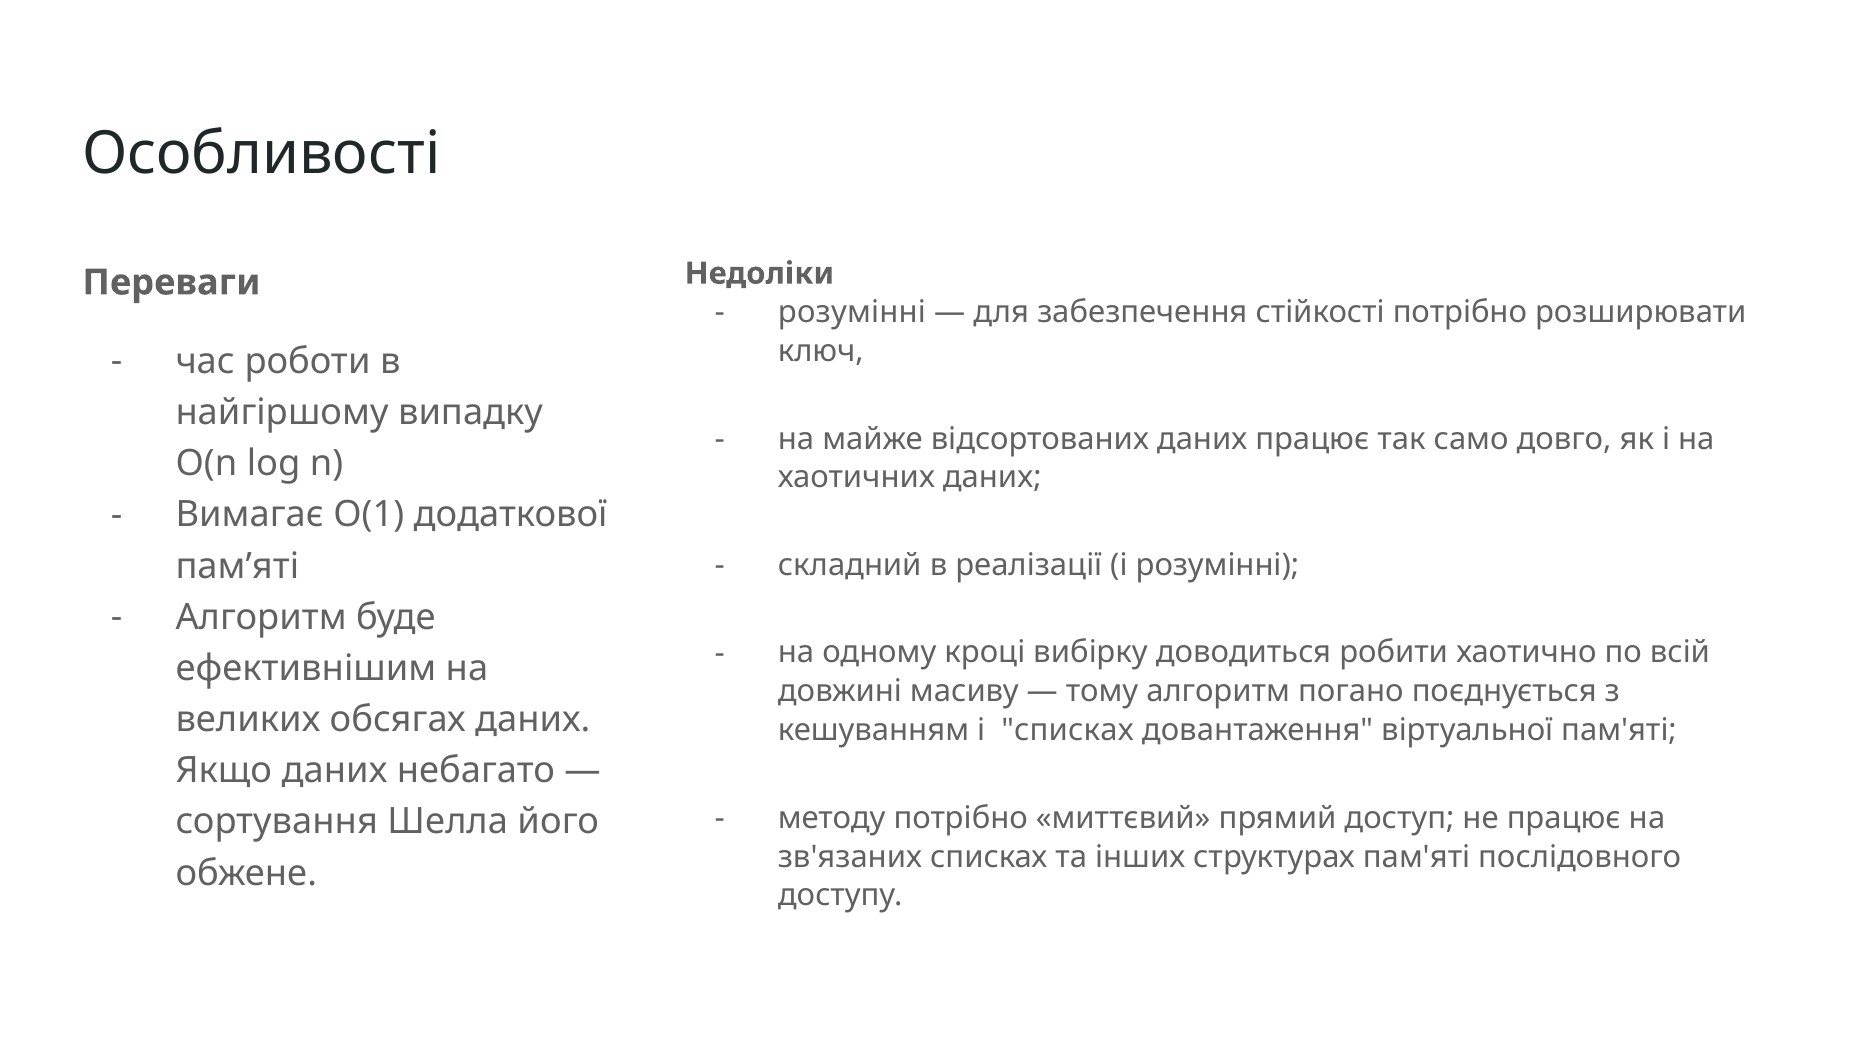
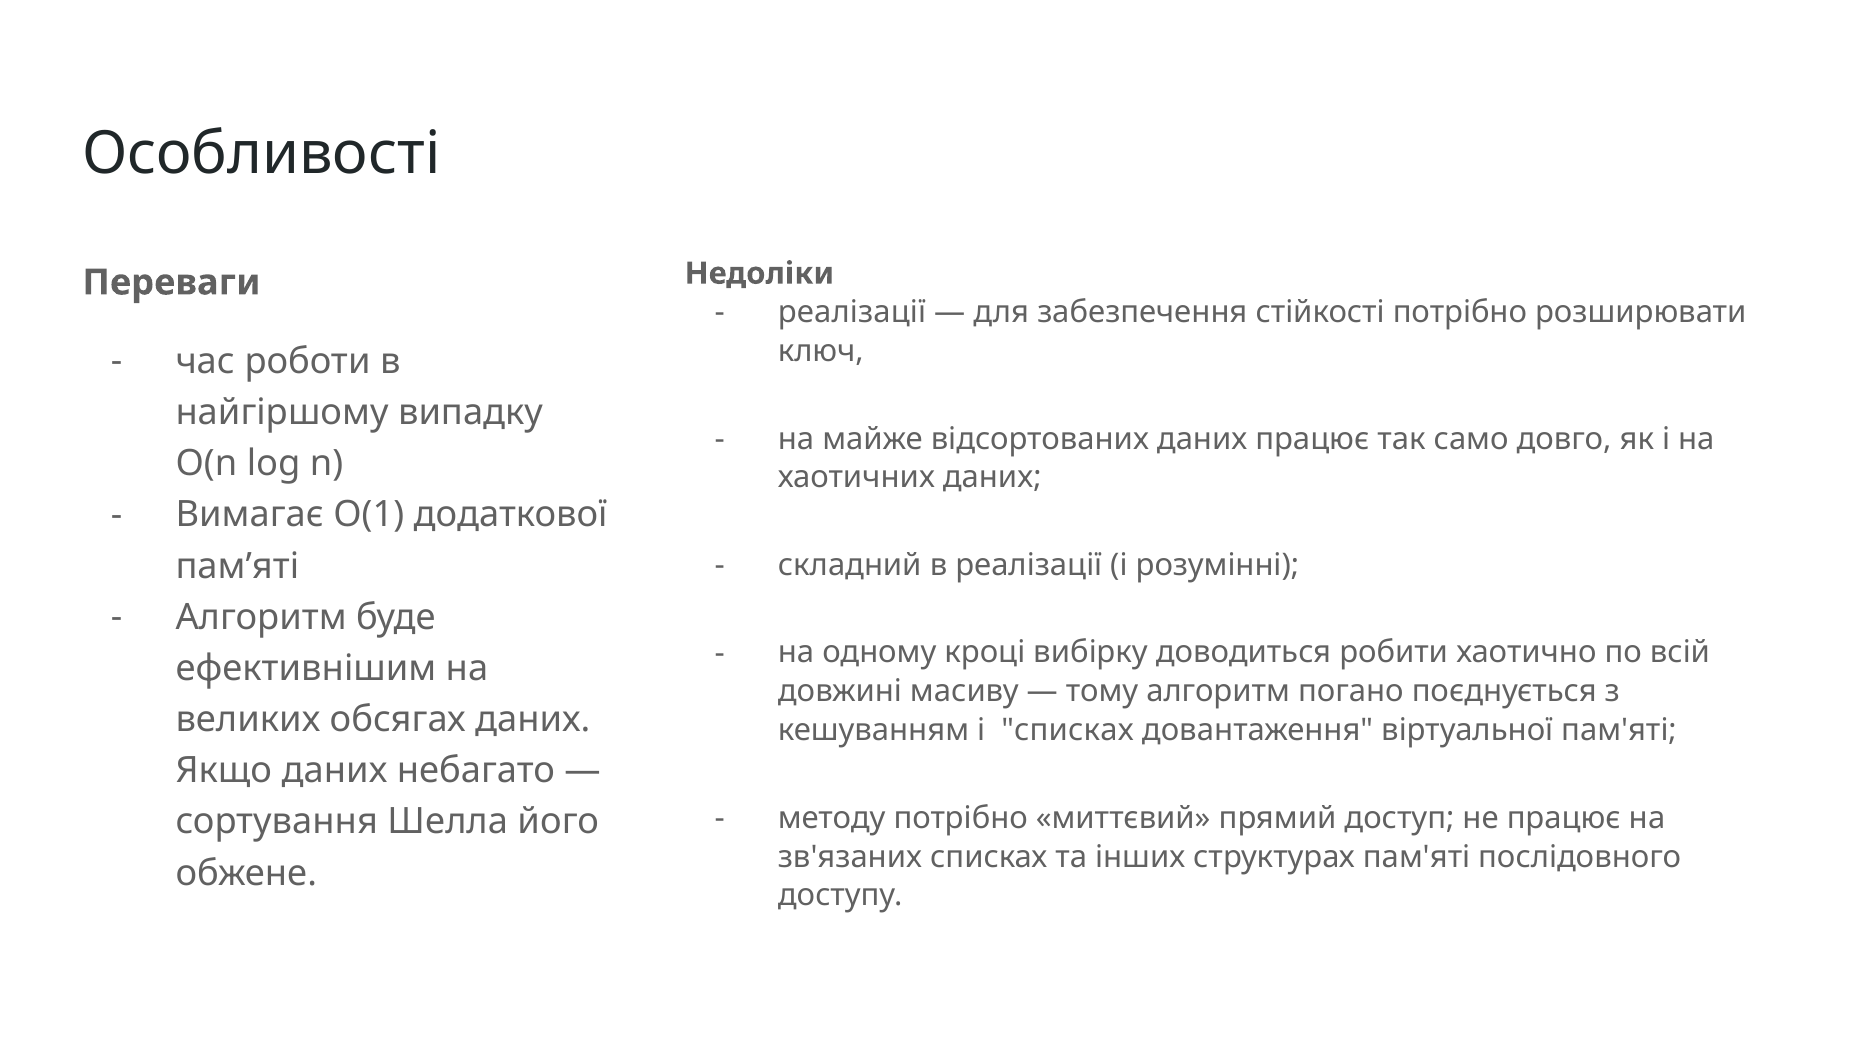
розумінні at (852, 312): розумінні -> реалізації
